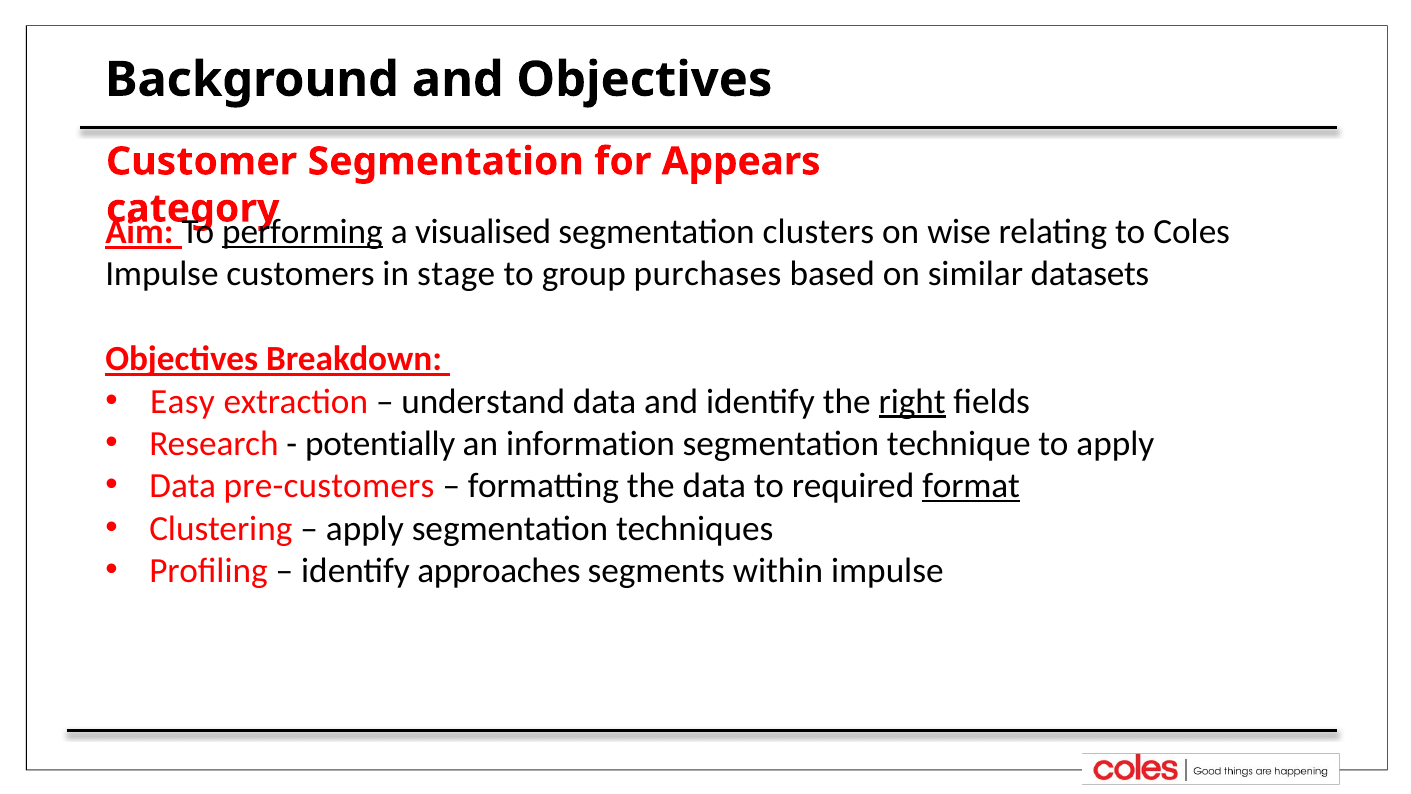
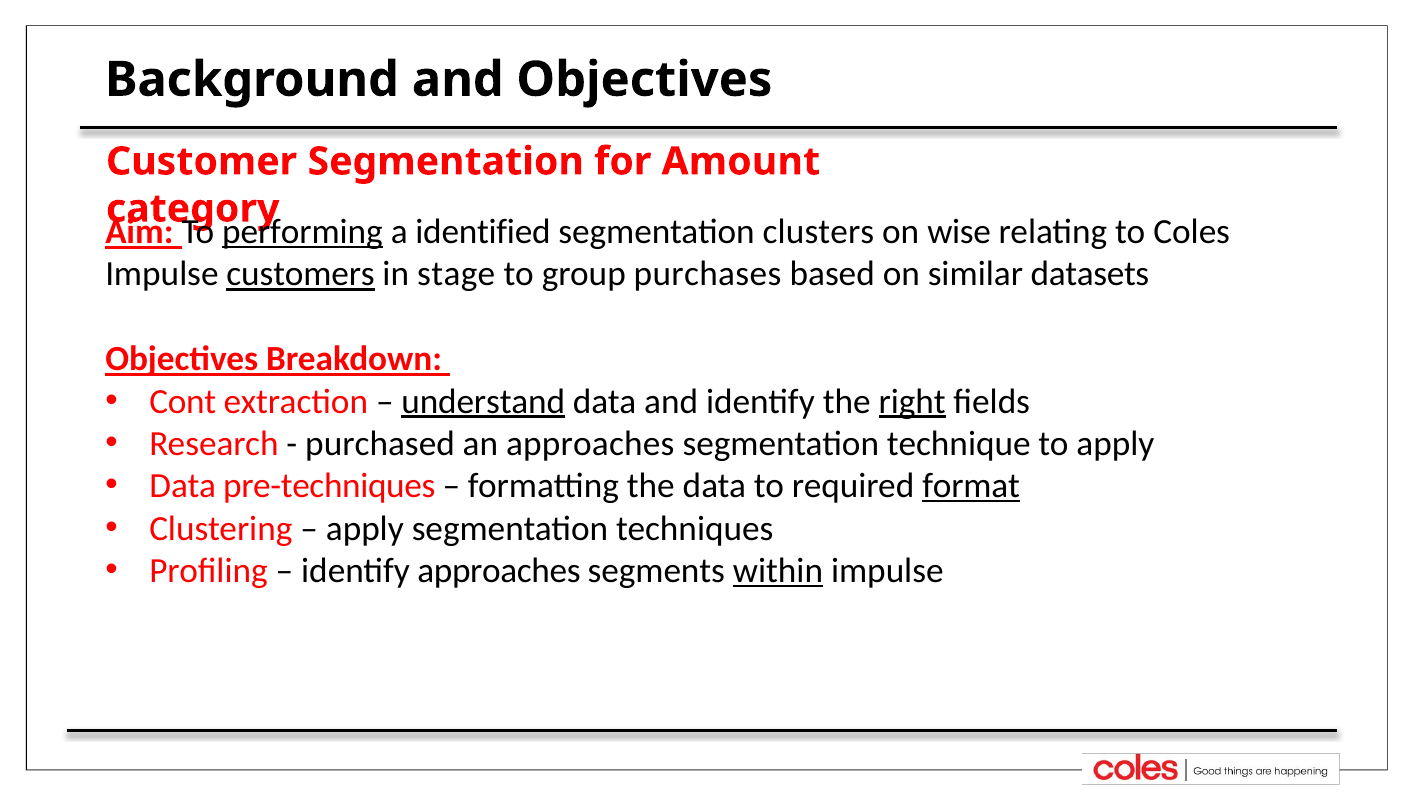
Appears: Appears -> Amount
visualised: visualised -> identified
customers underline: none -> present
Easy: Easy -> Cont
understand underline: none -> present
potentially: potentially -> purchased
an information: information -> approaches
pre-customers: pre-customers -> pre-techniques
within underline: none -> present
